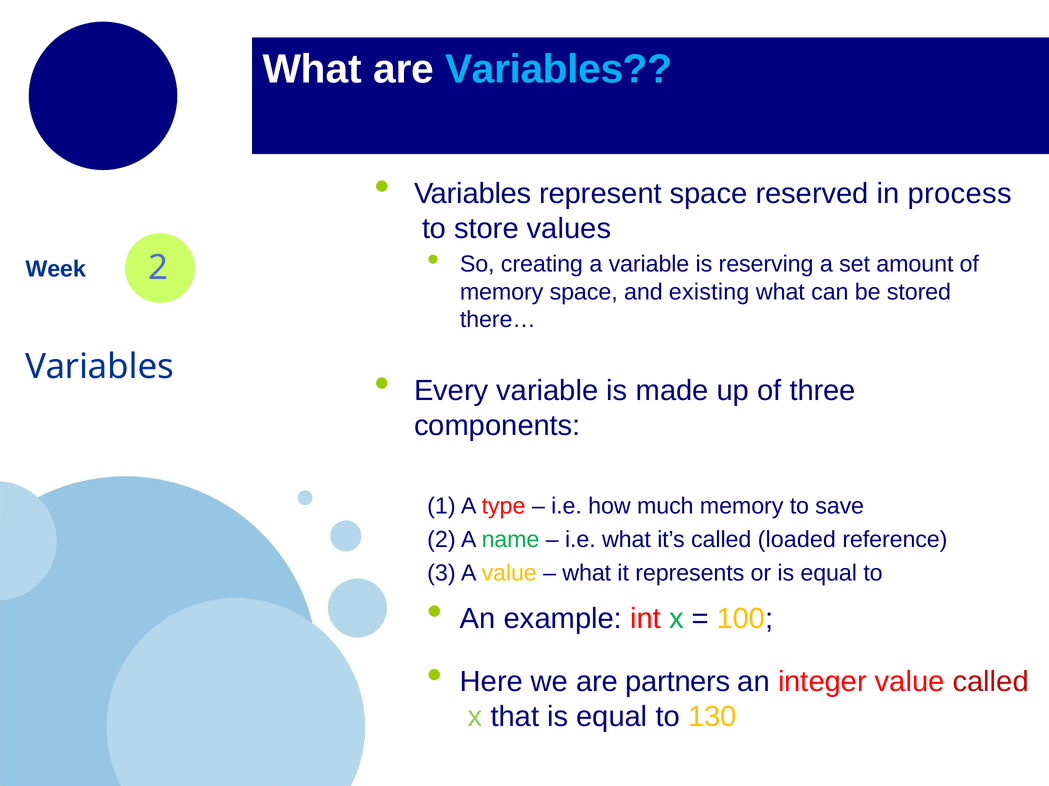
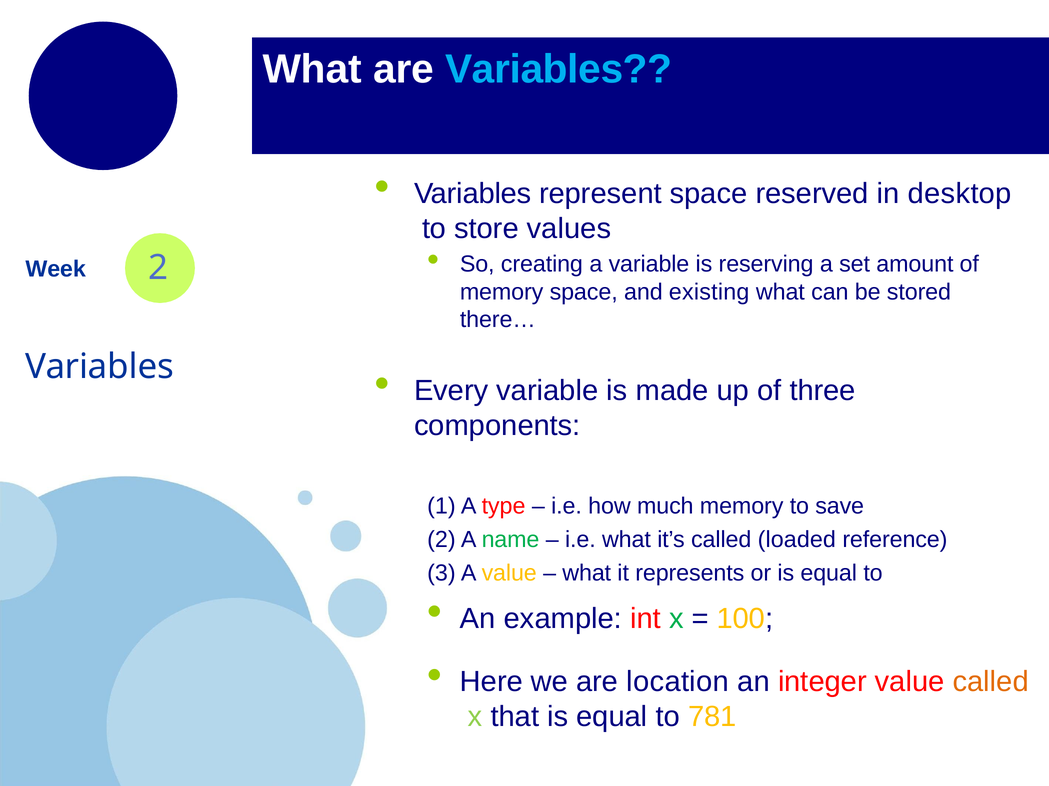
process: process -> desktop
partners: partners -> location
called at (991, 682) colour: red -> orange
130: 130 -> 781
